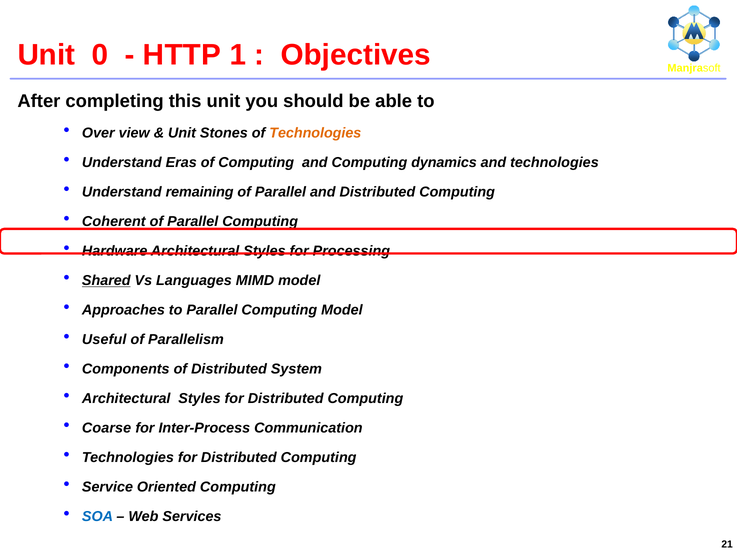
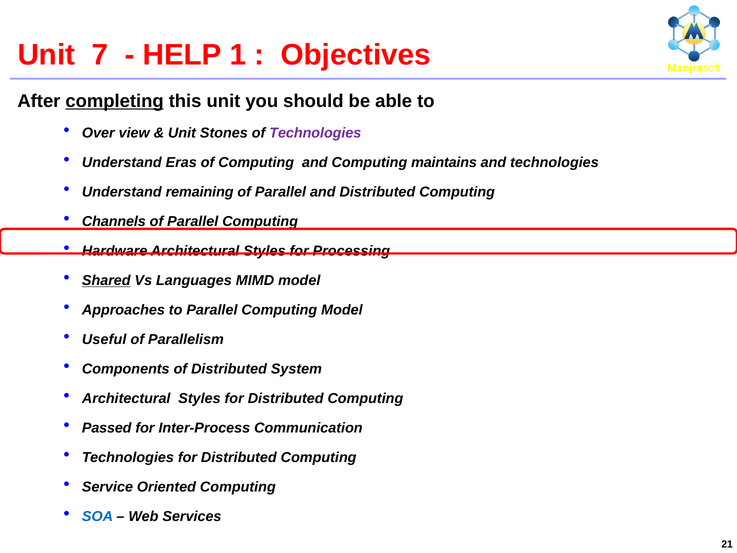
0: 0 -> 7
HTTP: HTTP -> HELP
completing underline: none -> present
Technologies at (315, 133) colour: orange -> purple
dynamics: dynamics -> maintains
Coherent: Coherent -> Channels
Coarse: Coarse -> Passed
